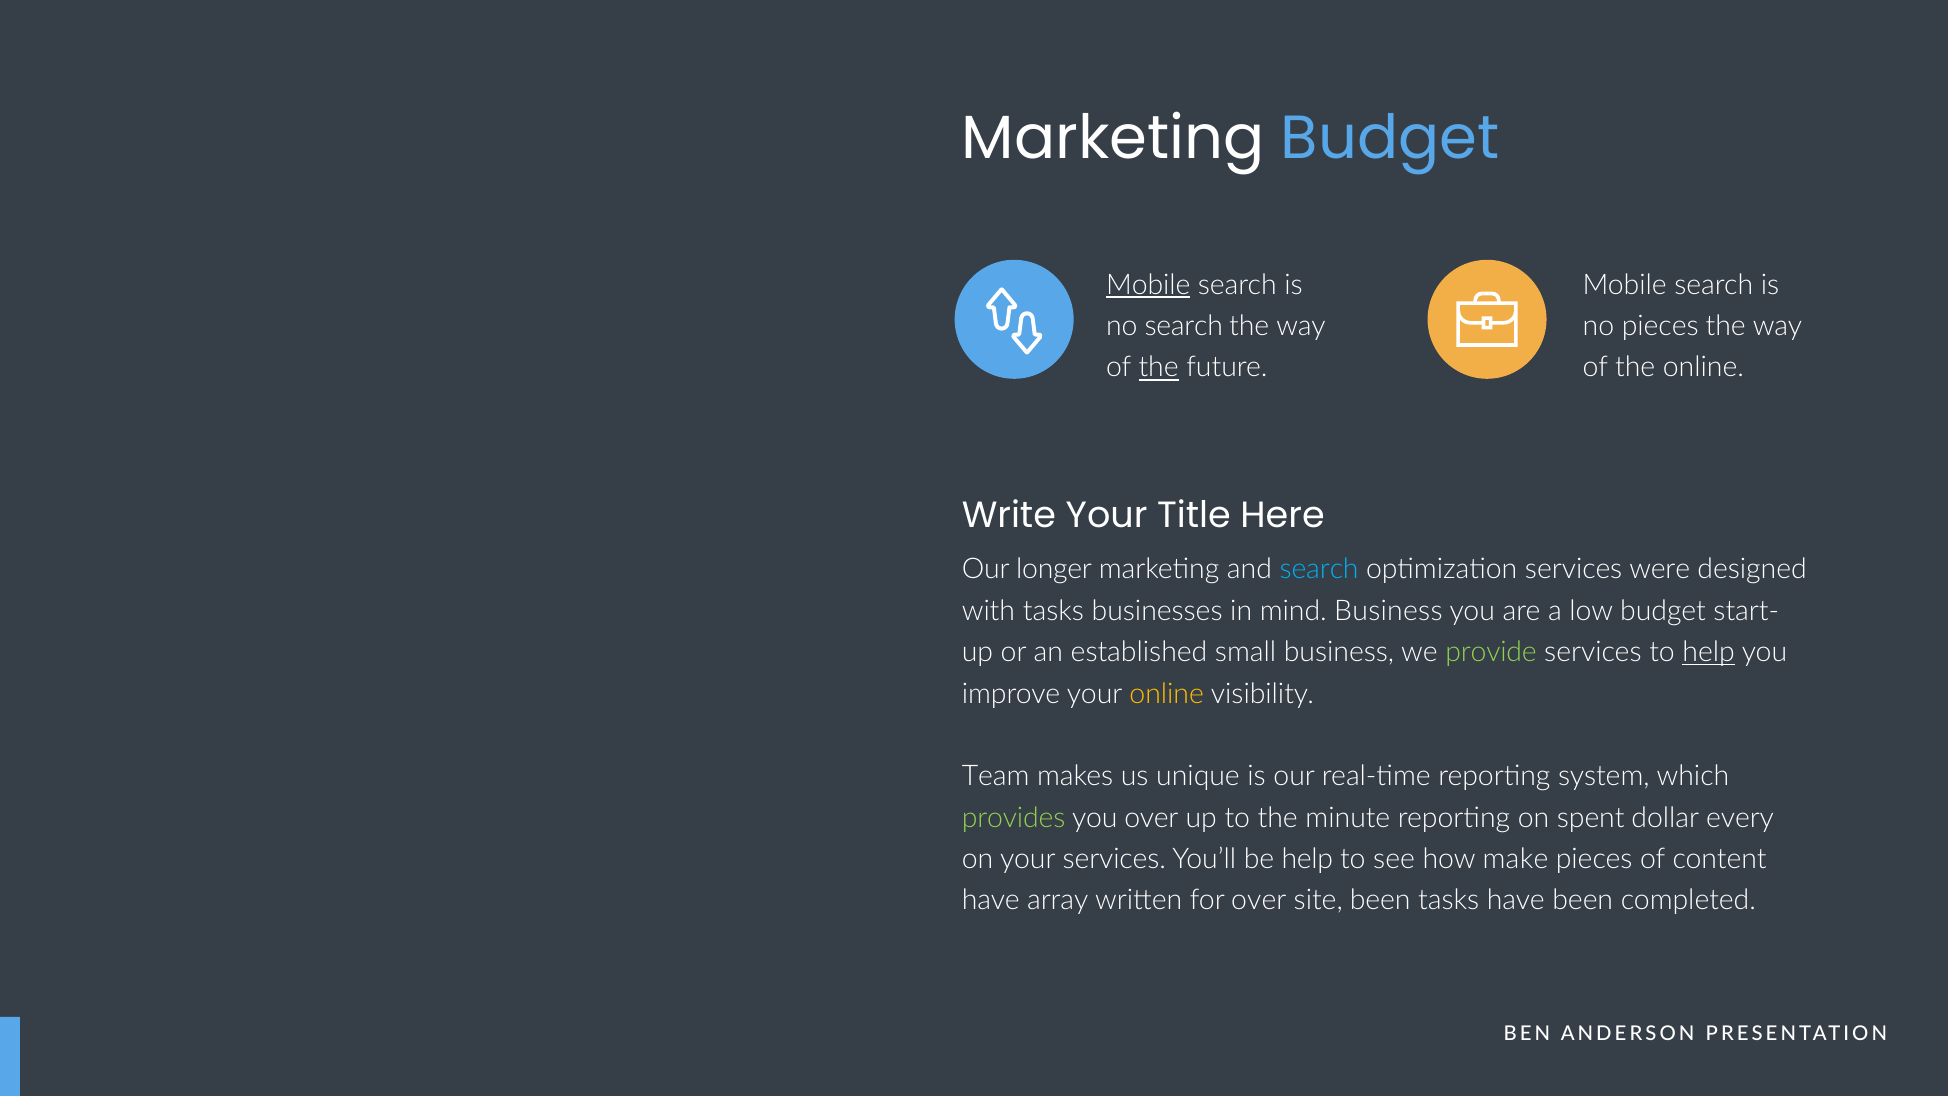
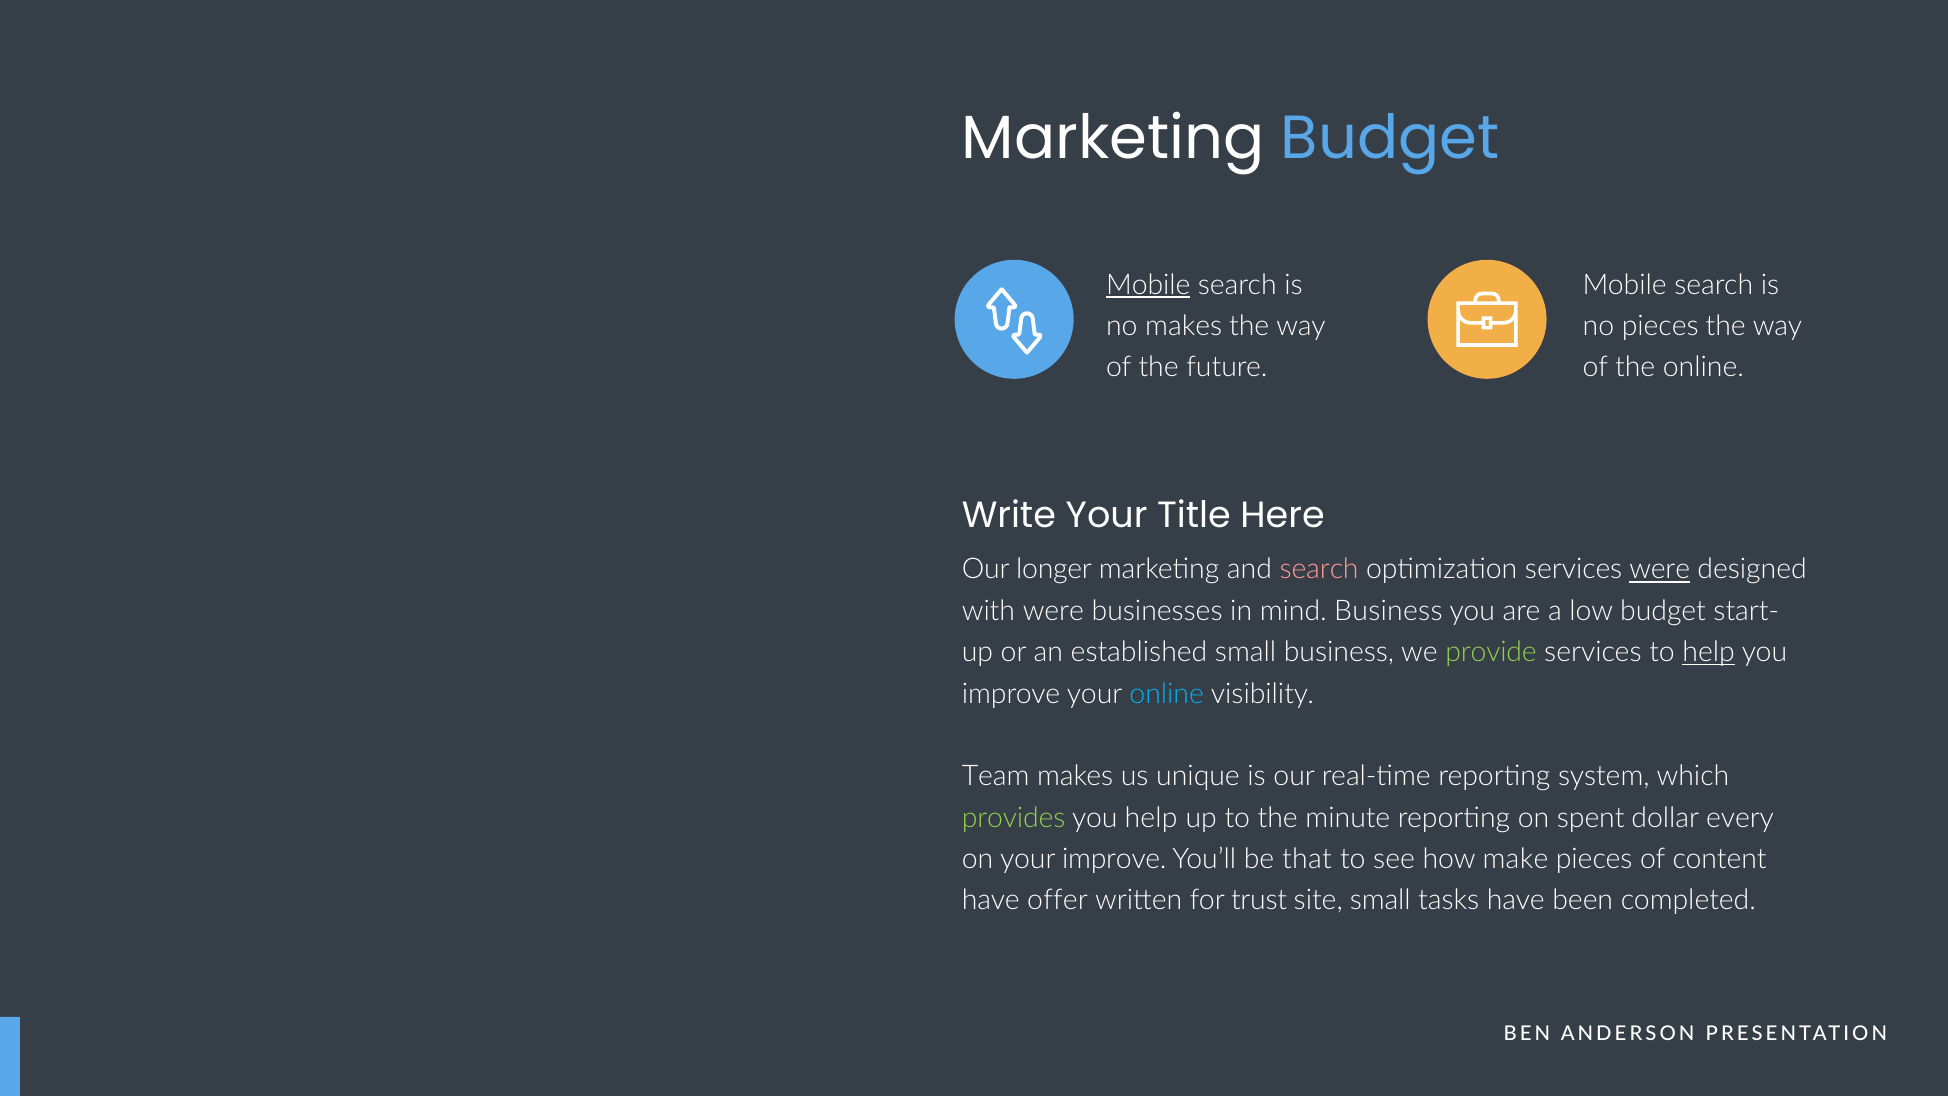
no search: search -> makes
the at (1159, 368) underline: present -> none
search at (1319, 569) colour: light blue -> pink
were at (1660, 569) underline: none -> present
with tasks: tasks -> were
online at (1167, 694) colour: yellow -> light blue
you over: over -> help
your services: services -> improve
be help: help -> that
array: array -> offer
for over: over -> trust
site been: been -> small
